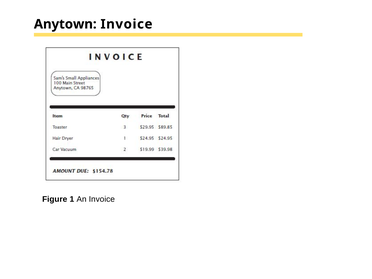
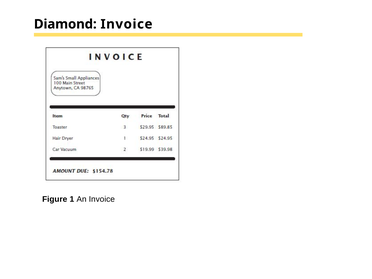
Anytown: Anytown -> Diamond
